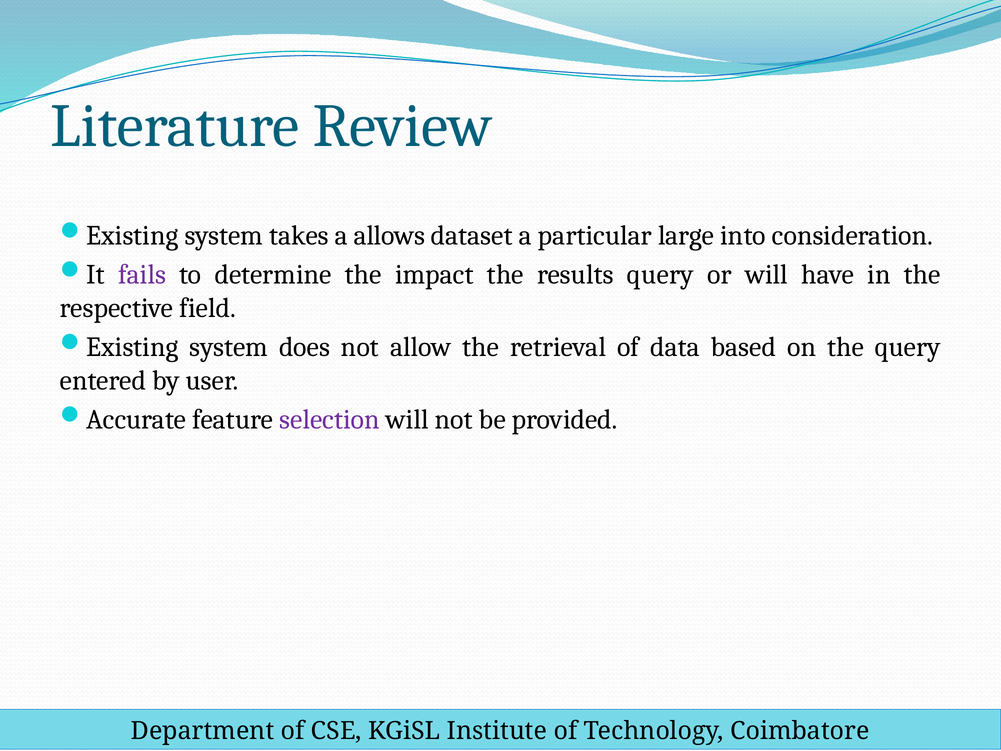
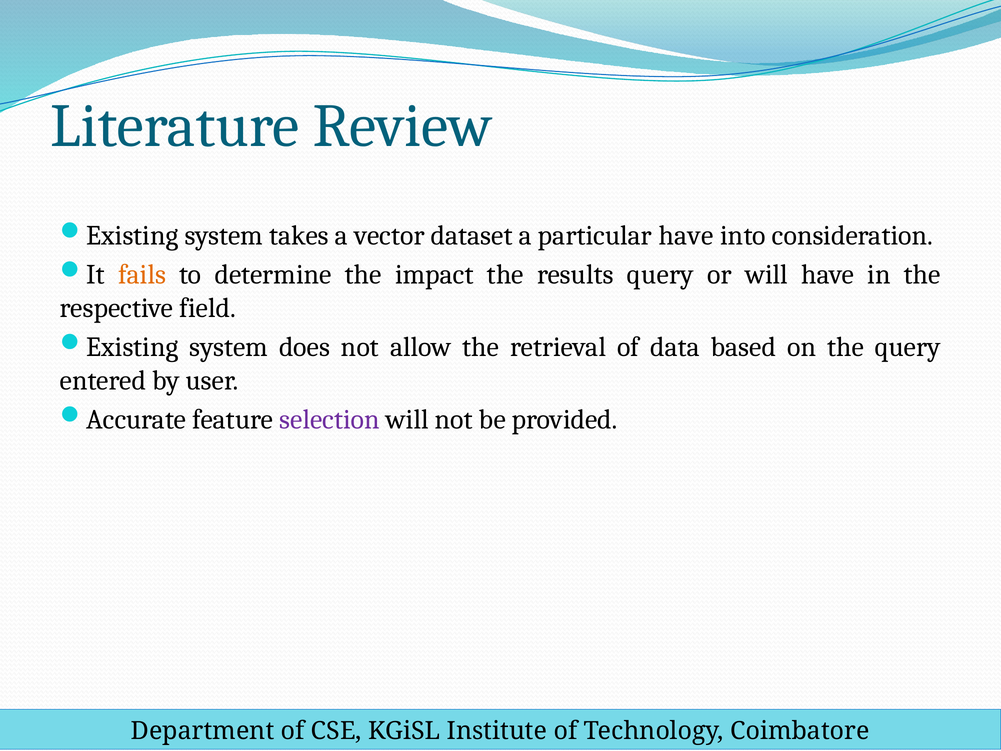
allows: allows -> vector
particular large: large -> have
fails colour: purple -> orange
